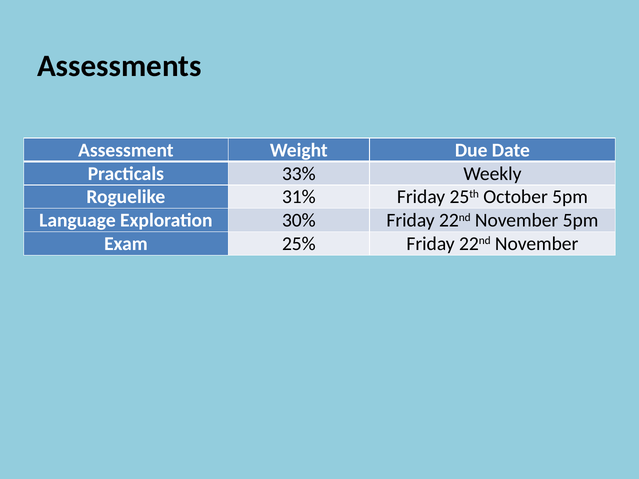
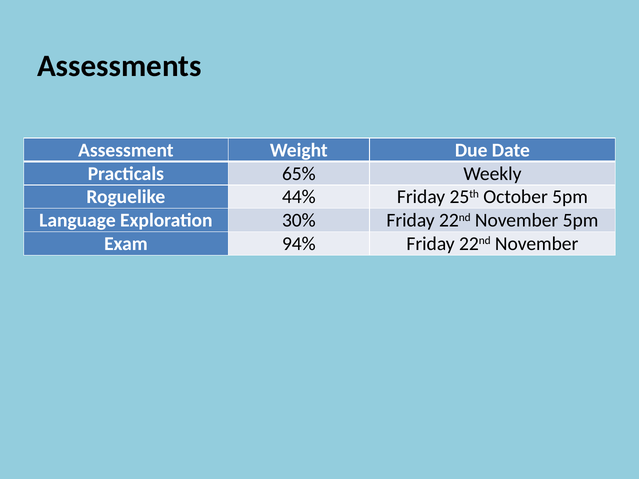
33%: 33% -> 65%
31%: 31% -> 44%
25%: 25% -> 94%
